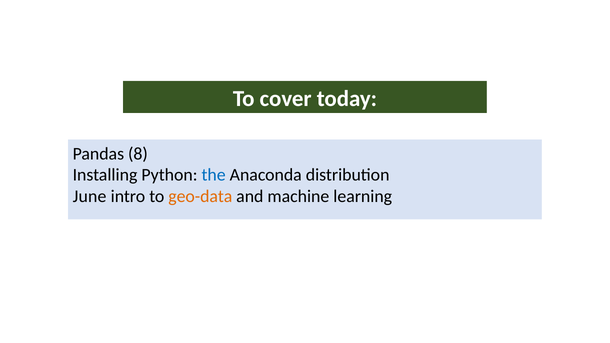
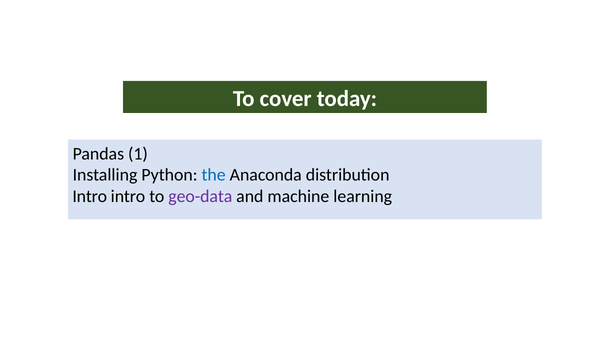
8: 8 -> 1
June at (90, 196): June -> Intro
geo-data colour: orange -> purple
